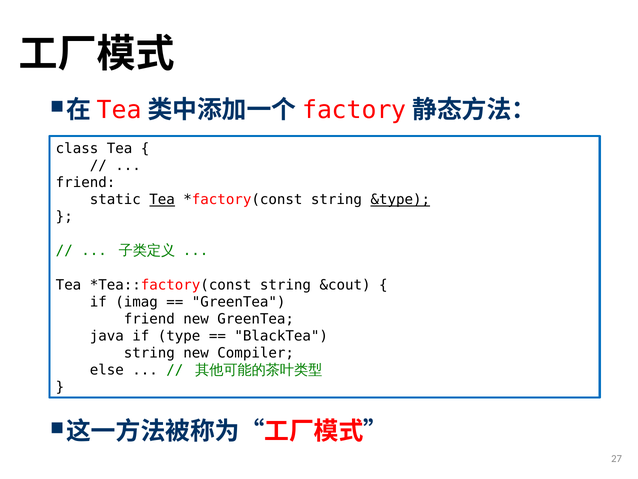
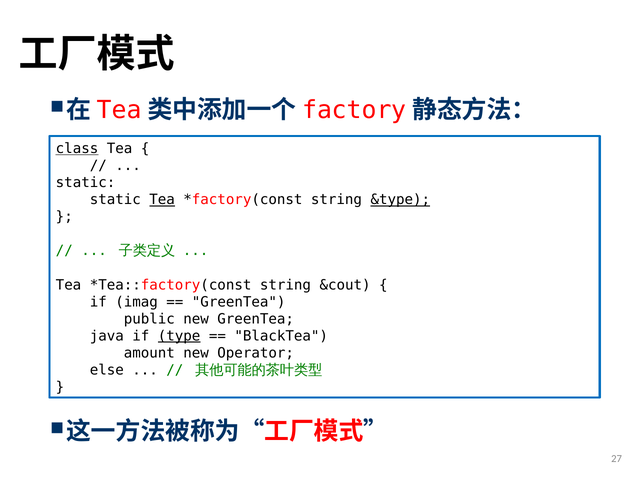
class underline: none -> present
friend at (86, 183): friend -> static
friend at (149, 319): friend -> public
type underline: none -> present
string at (149, 353): string -> amount
Compiler: Compiler -> Operator
